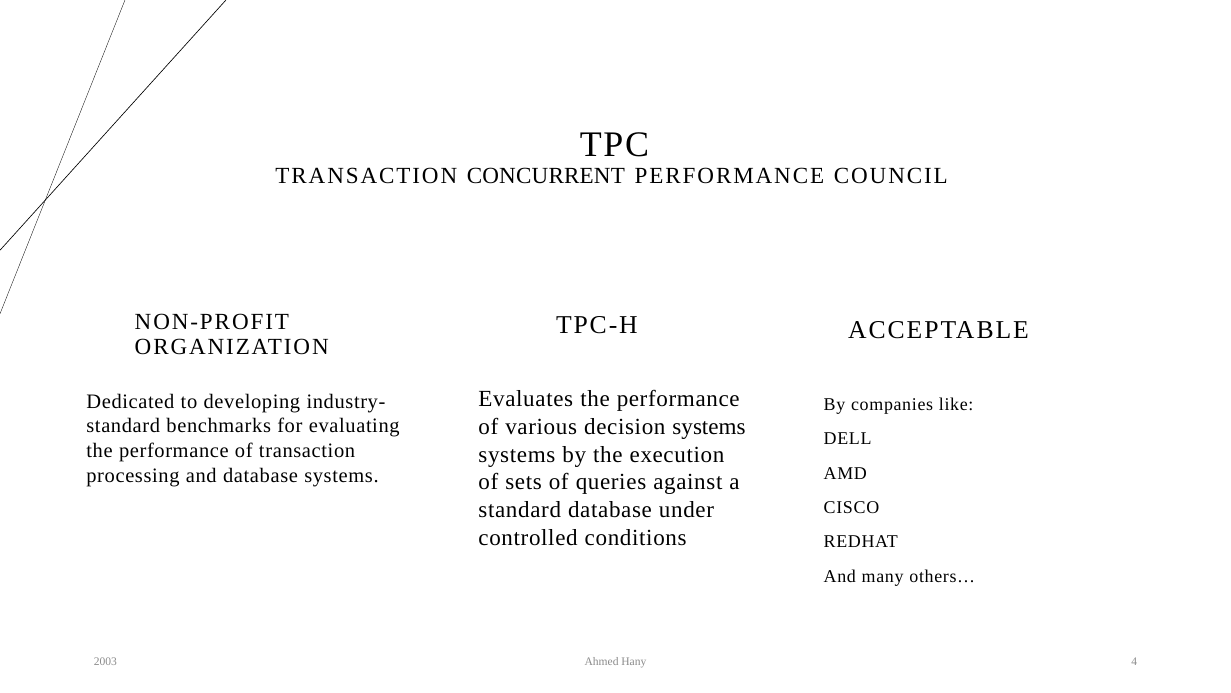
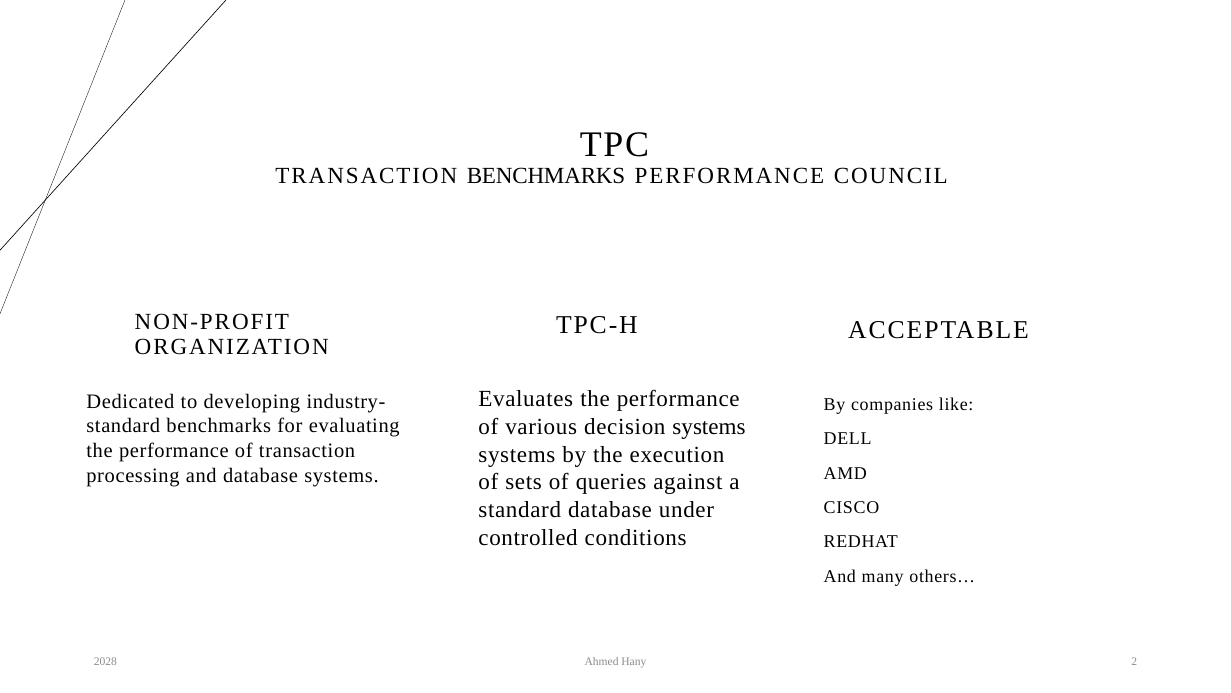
TRANSACTION CONCURRENT: CONCURRENT -> BENCHMARKS
2003: 2003 -> 2028
4: 4 -> 2
